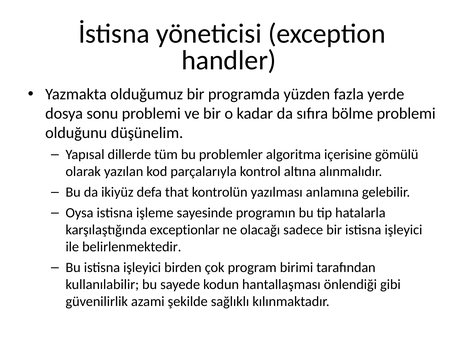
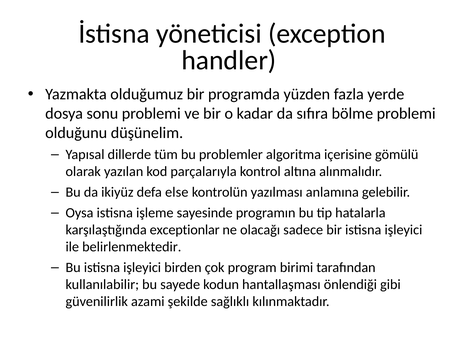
that: that -> else
